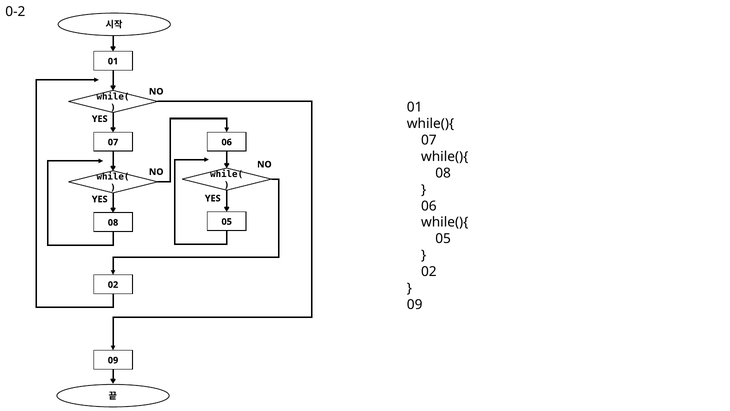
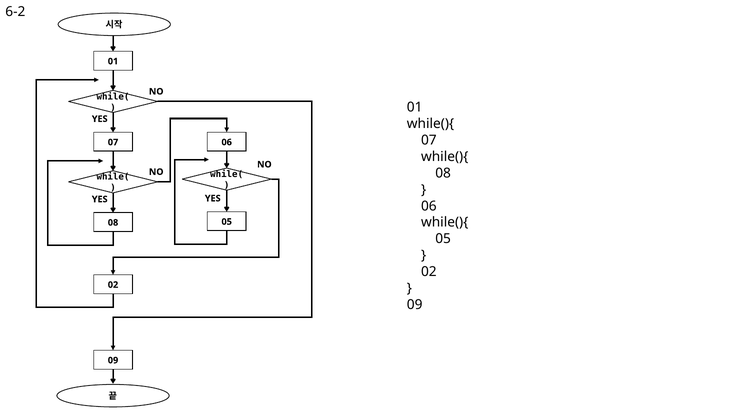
0-2: 0-2 -> 6-2
